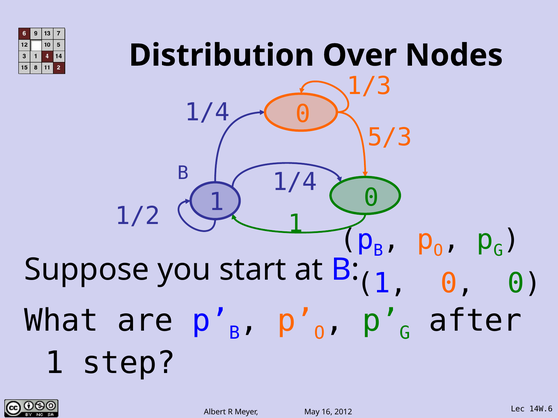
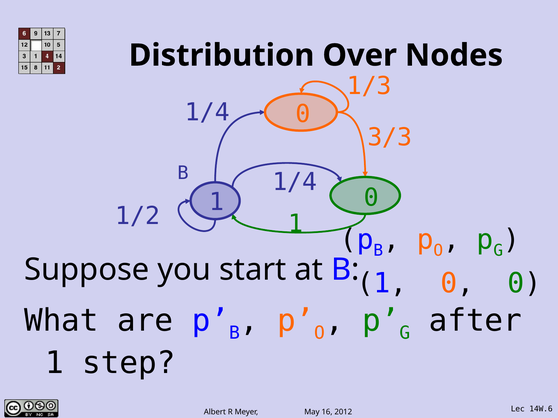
5/3: 5/3 -> 3/3
